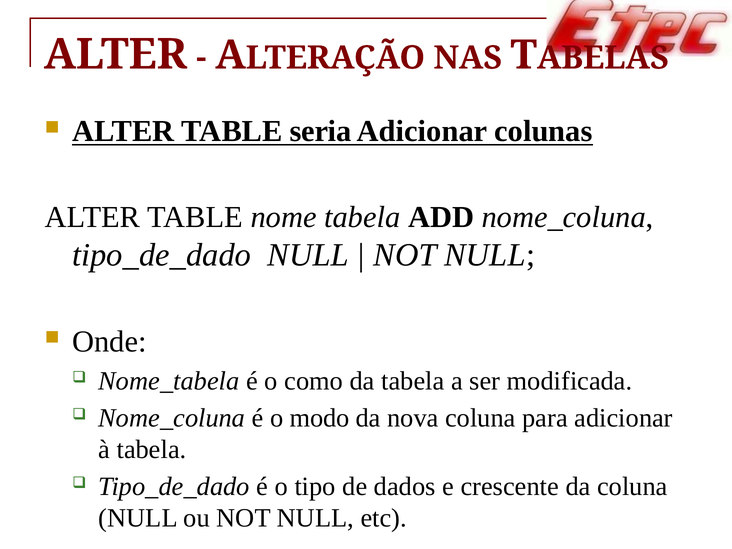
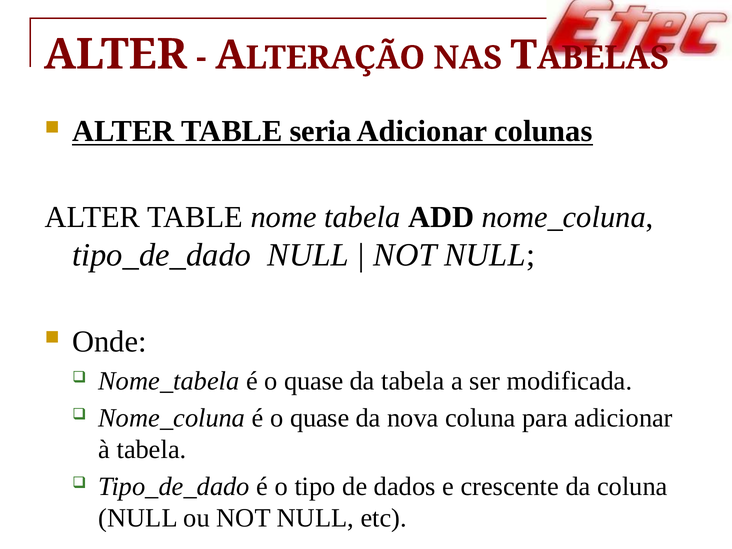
Nome_tabela é o como: como -> quase
Nome_coluna é o modo: modo -> quase
